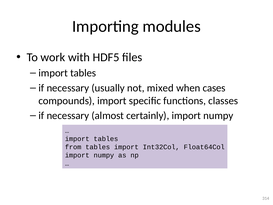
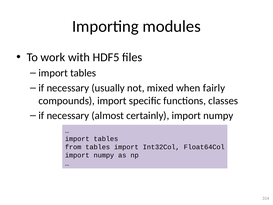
cases: cases -> fairly
